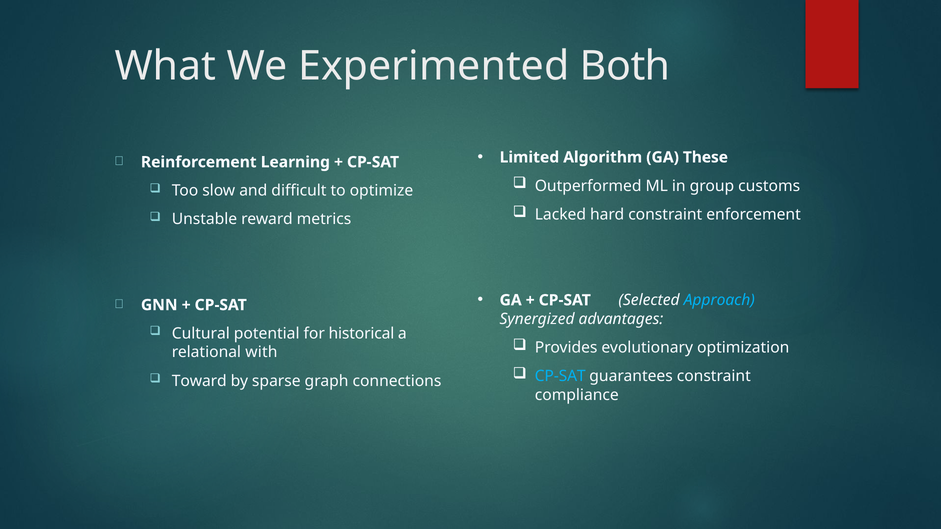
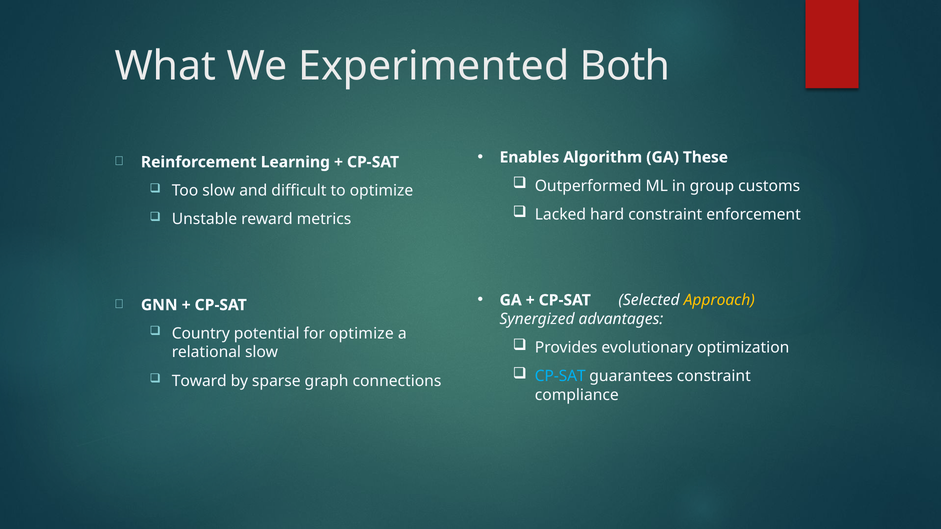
Limited: Limited -> Enables
Approach colour: light blue -> yellow
Cultural: Cultural -> Country
for historical: historical -> optimize
relational with: with -> slow
